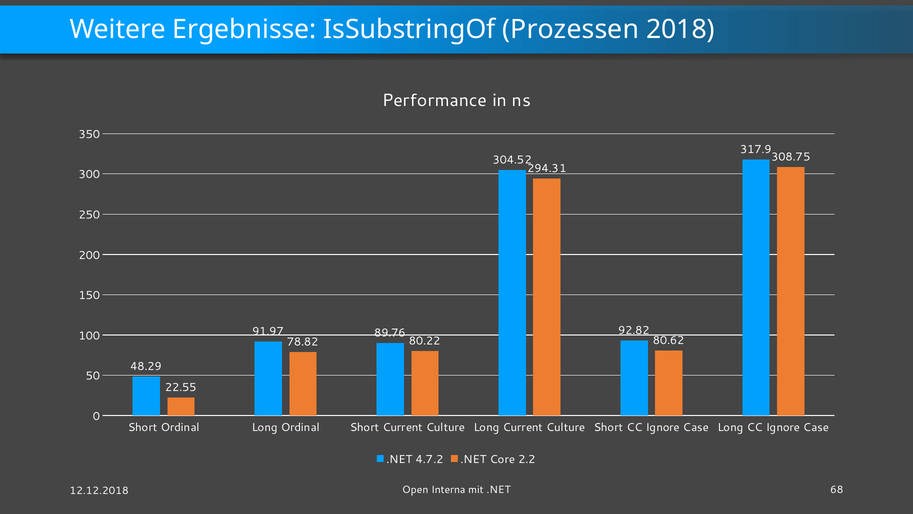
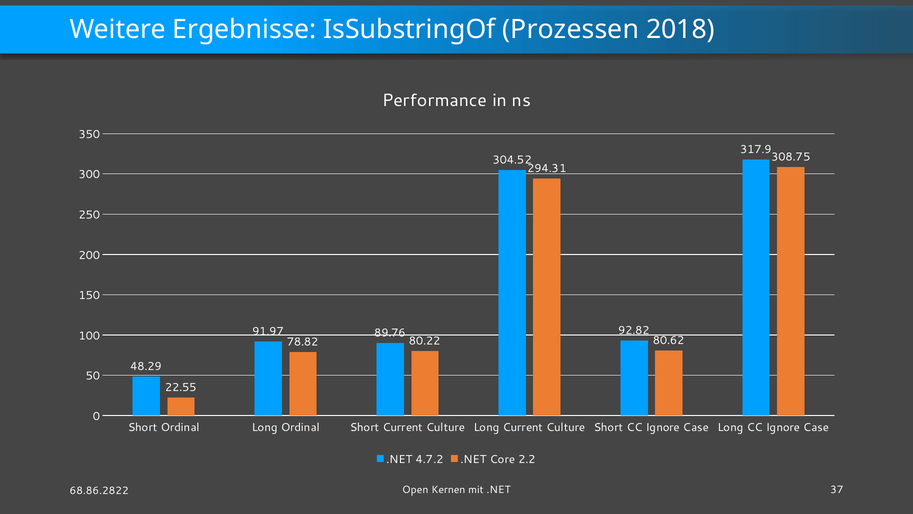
Interna: Interna -> Kernen
68: 68 -> 37
12.12.2018: 12.12.2018 -> 68.86.2822
